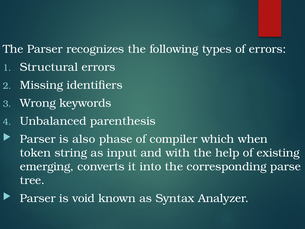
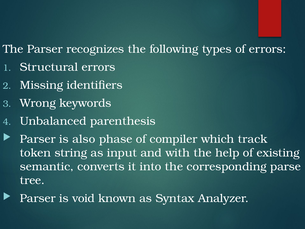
when: when -> track
emerging: emerging -> semantic
